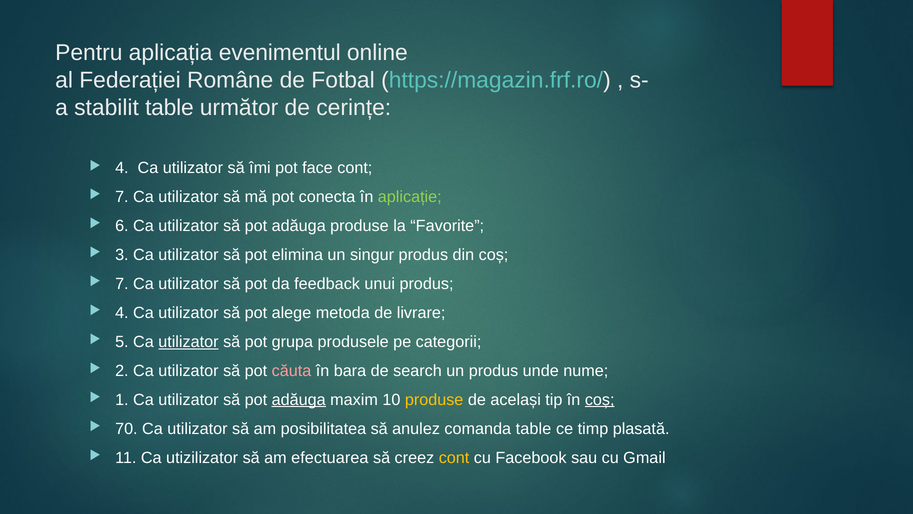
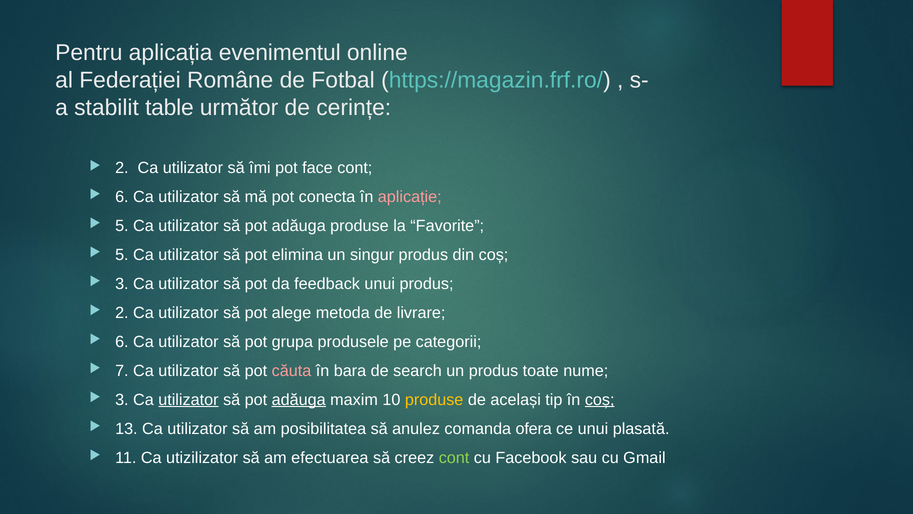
4 at (122, 168): 4 -> 2
7 at (122, 197): 7 -> 6
aplicație colour: light green -> pink
6 at (122, 226): 6 -> 5
3 at (122, 255): 3 -> 5
7 at (122, 284): 7 -> 3
4 at (122, 313): 4 -> 2
5 at (122, 342): 5 -> 6
utilizator at (188, 342) underline: present -> none
2: 2 -> 7
unde: unde -> toate
1 at (122, 399): 1 -> 3
utilizator at (188, 399) underline: none -> present
70: 70 -> 13
comanda table: table -> ofera
ce timp: timp -> unui
cont at (454, 457) colour: yellow -> light green
